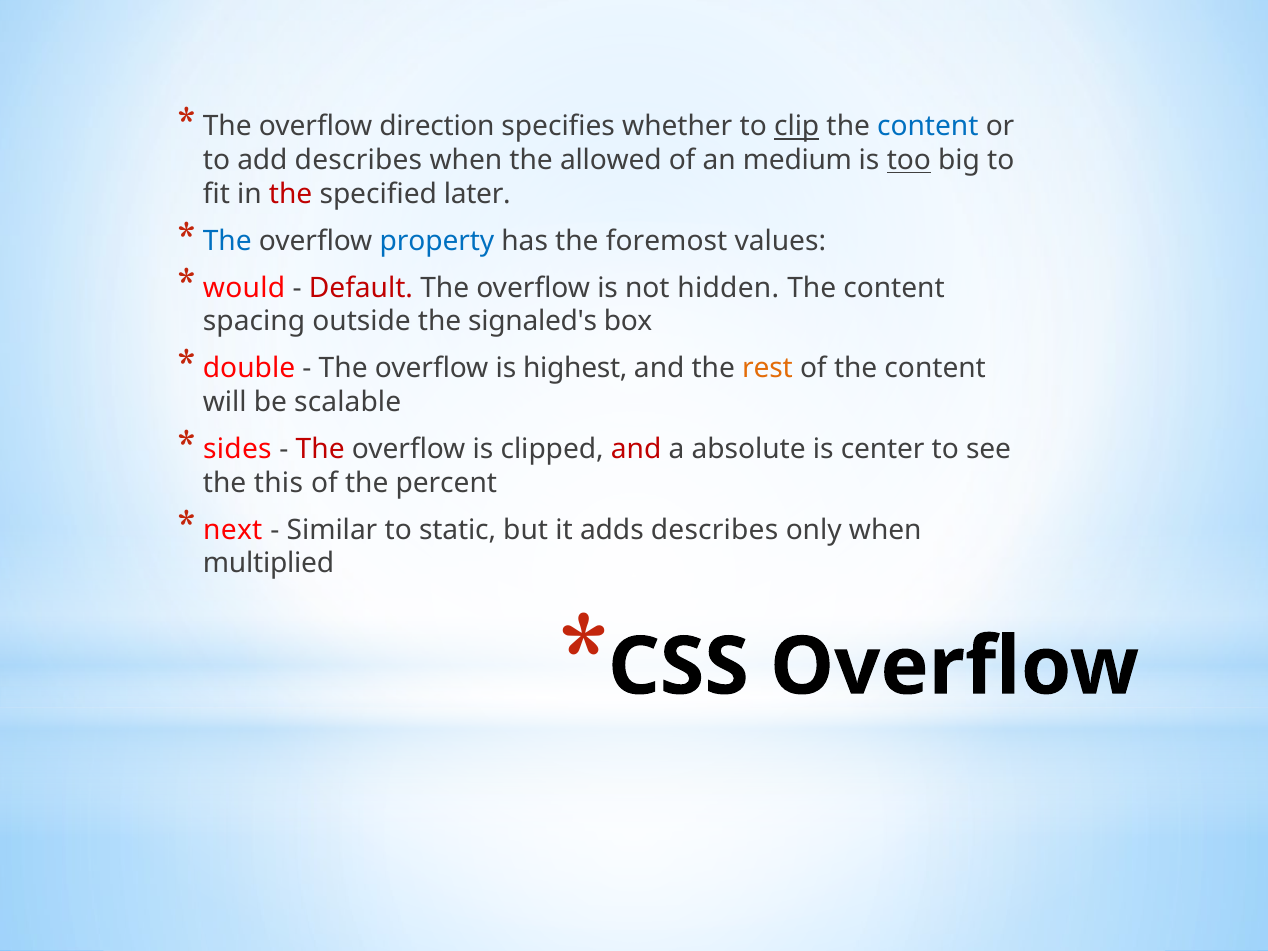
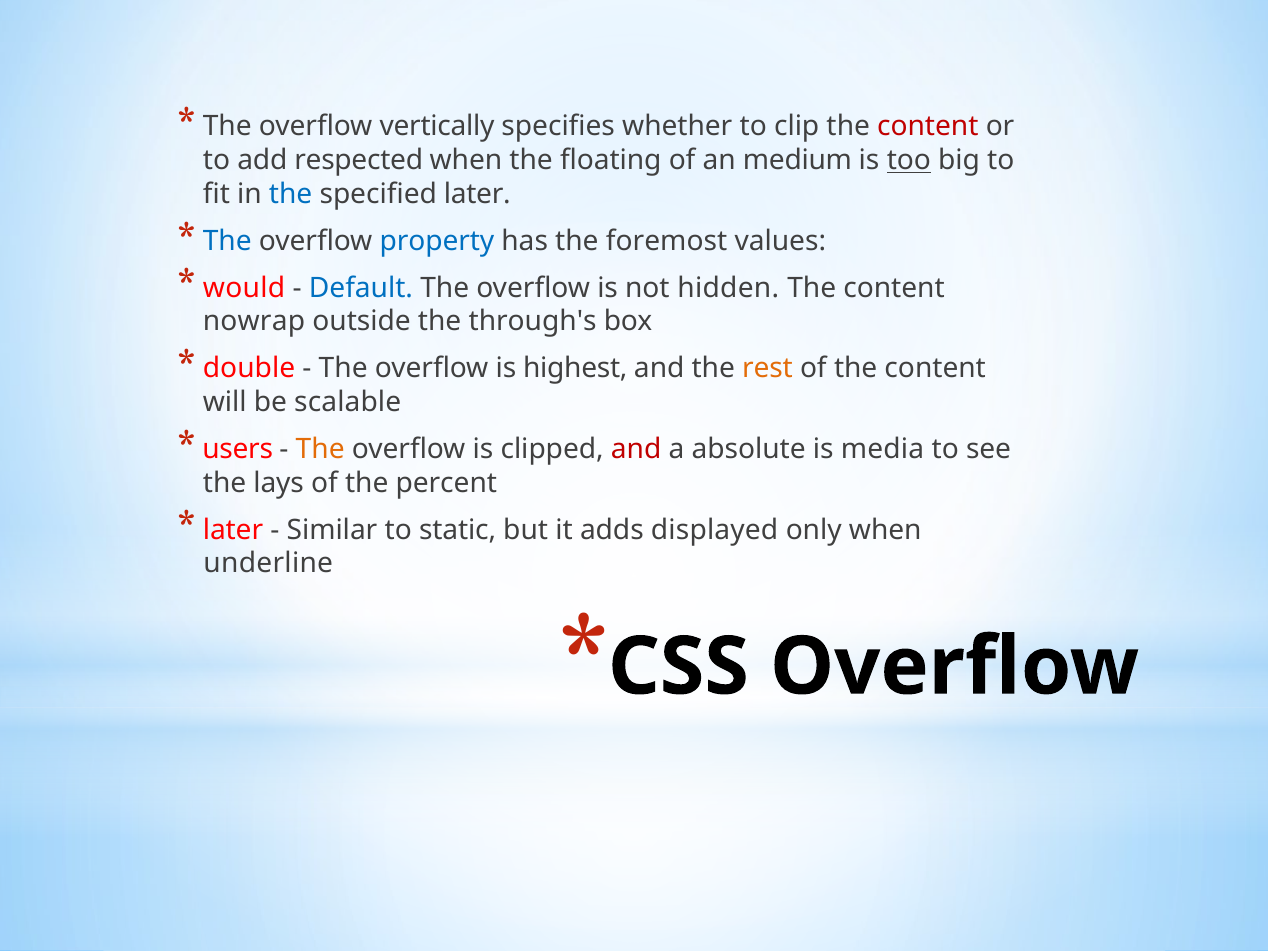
direction: direction -> vertically
clip underline: present -> none
content at (928, 127) colour: blue -> red
add describes: describes -> respected
allowed: allowed -> floating
the at (291, 194) colour: red -> blue
Default colour: red -> blue
spacing: spacing -> nowrap
signaled's: signaled's -> through's
sides: sides -> users
The at (320, 449) colour: red -> orange
center: center -> media
this: this -> lays
next at (233, 530): next -> later
adds describes: describes -> displayed
multiplied: multiplied -> underline
